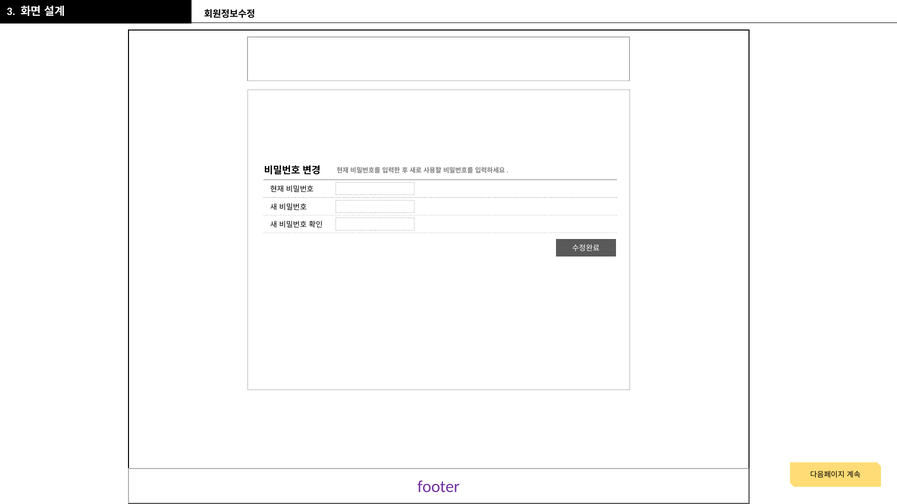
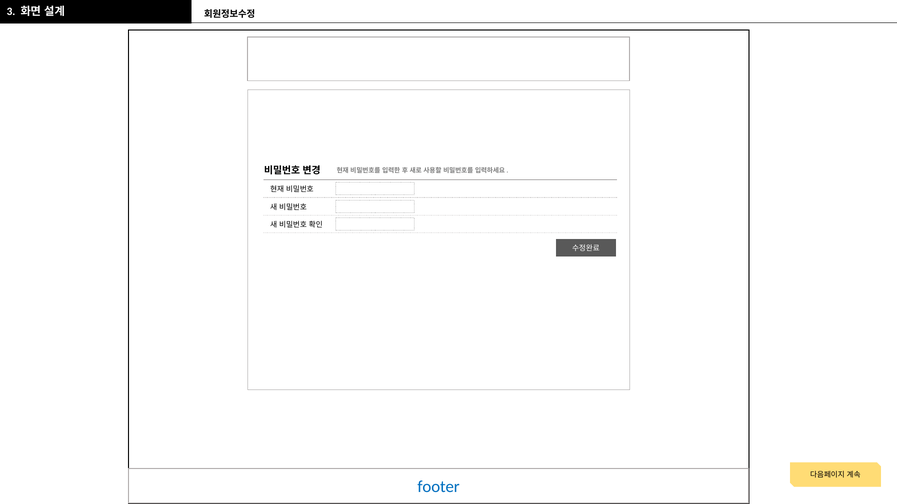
footer colour: purple -> blue
